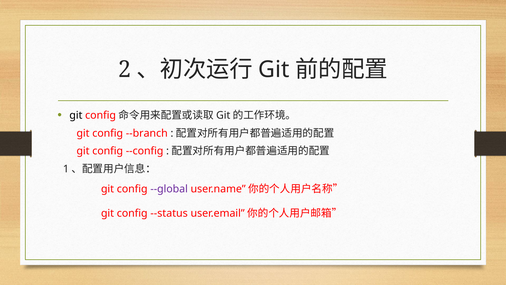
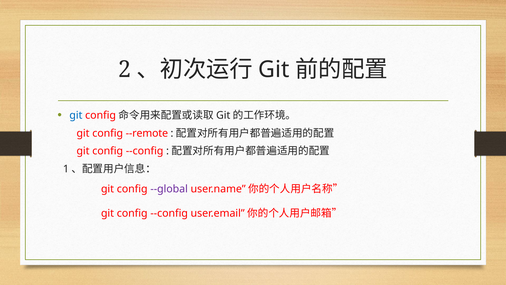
git at (76, 115) colour: black -> blue
--branch: --branch -> --remote
--status at (169, 213): --status -> --config
